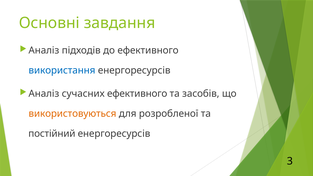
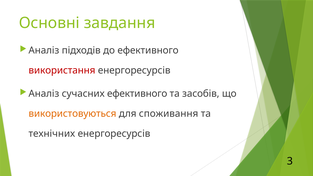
використання colour: blue -> red
розробленої: розробленої -> споживання
постійний: постійний -> технічних
